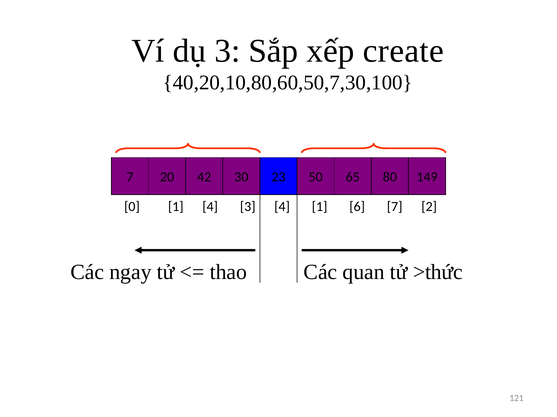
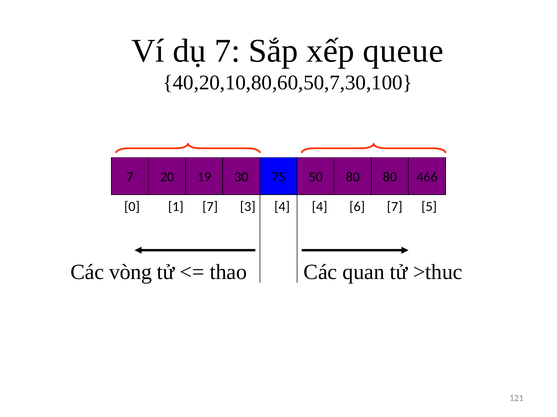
dụ 3: 3 -> 7
create: create -> queue
42: 42 -> 19
23: 23 -> 75
50 65: 65 -> 80
149: 149 -> 466
1 4: 4 -> 7
4 1: 1 -> 4
2: 2 -> 5
ngay: ngay -> vòng
>thức: >thức -> >thuc
